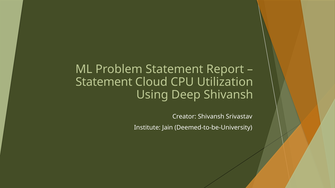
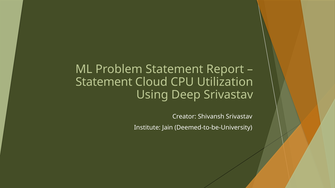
Deep Shivansh: Shivansh -> Srivastav
